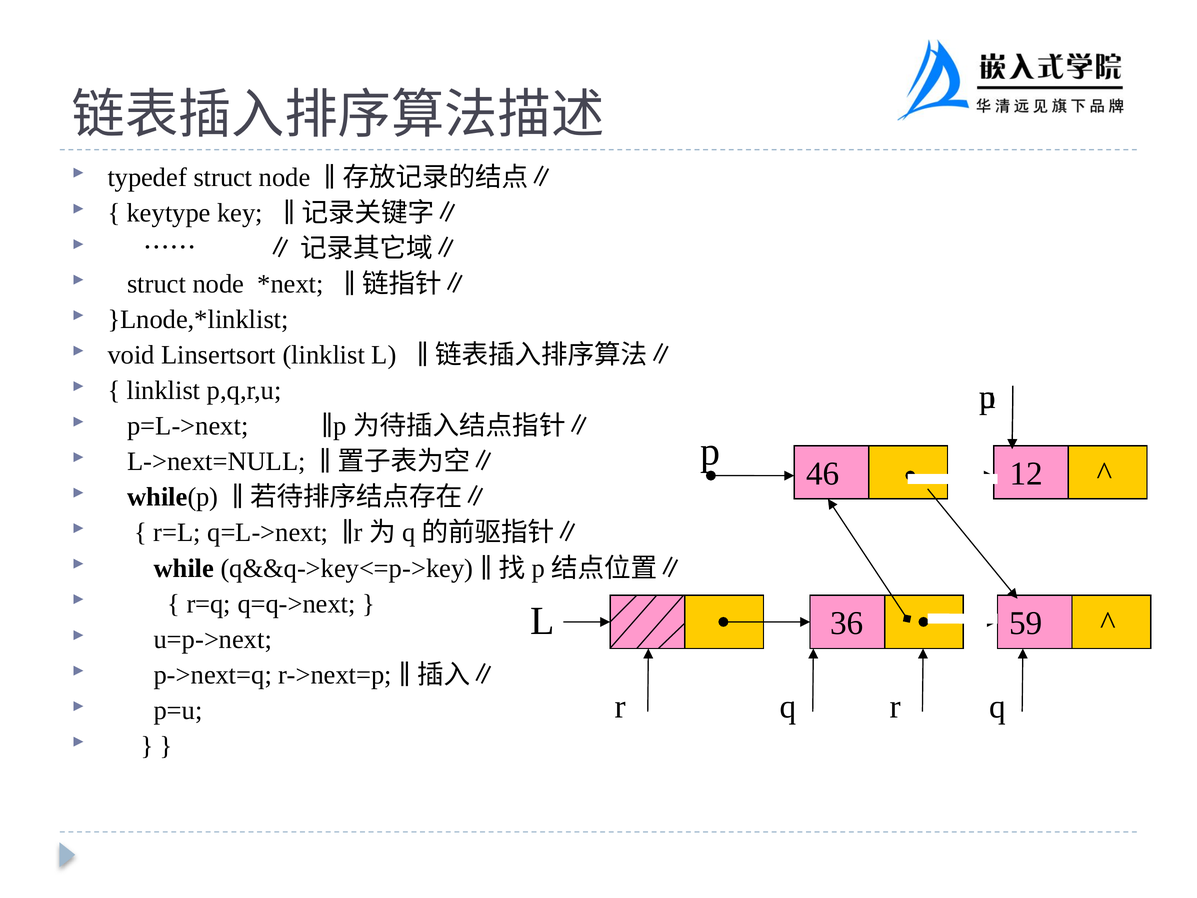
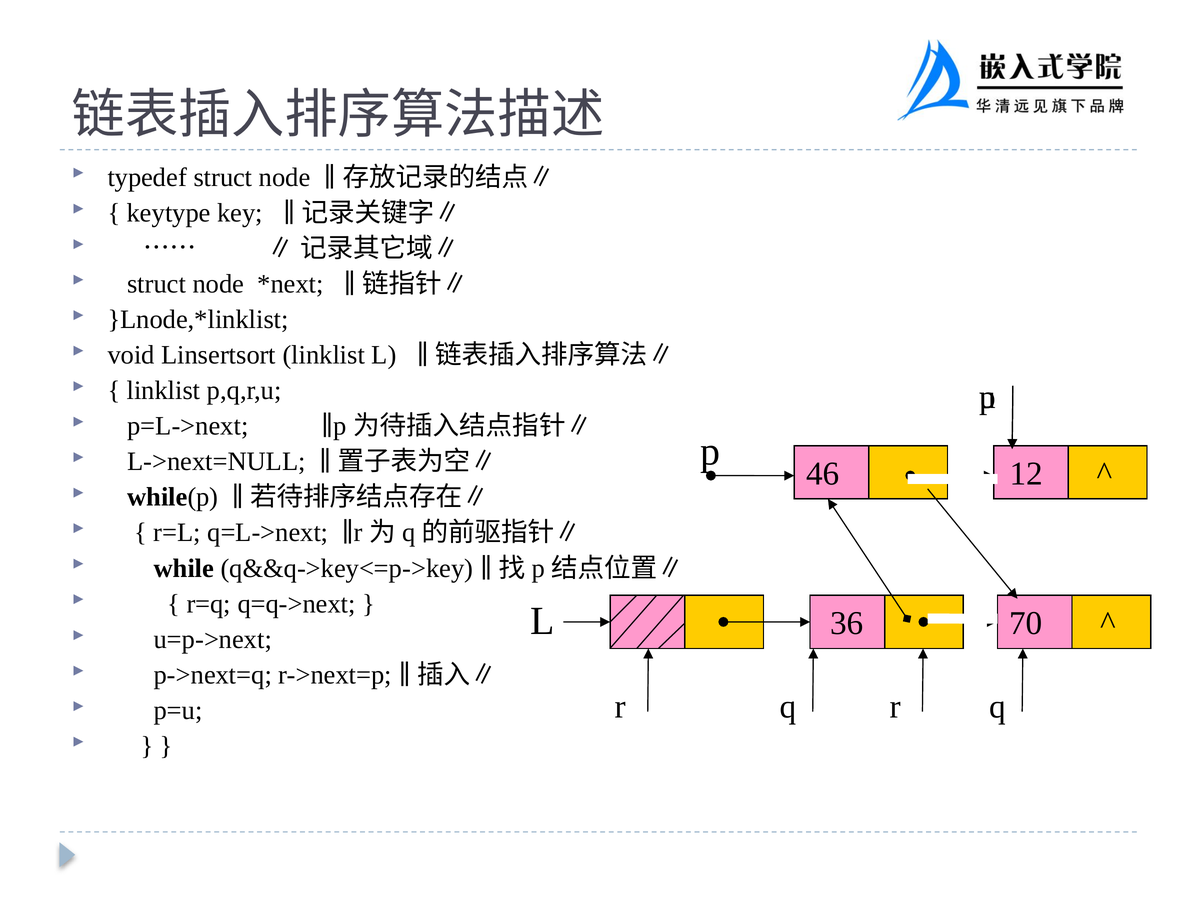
59: 59 -> 70
